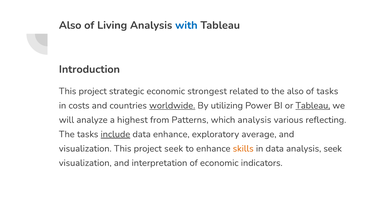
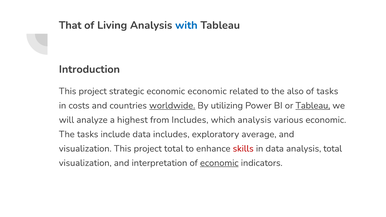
Also at (70, 25): Also -> That
economic strongest: strongest -> economic
from Patterns: Patterns -> Includes
various reflecting: reflecting -> economic
include underline: present -> none
data enhance: enhance -> includes
project seek: seek -> total
skills colour: orange -> red
analysis seek: seek -> total
economic at (219, 163) underline: none -> present
